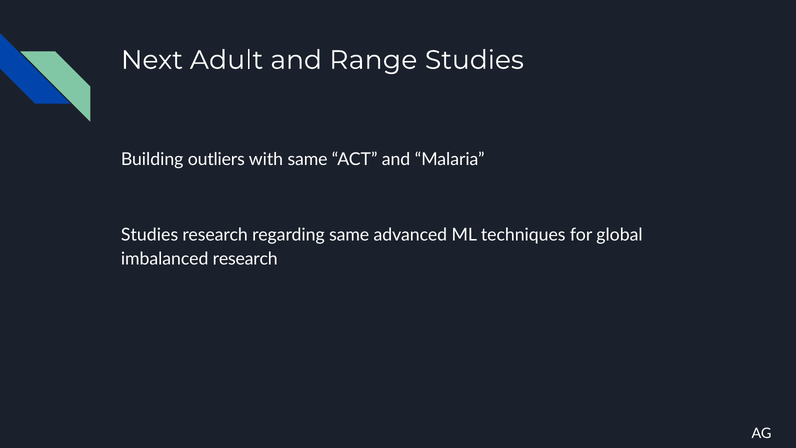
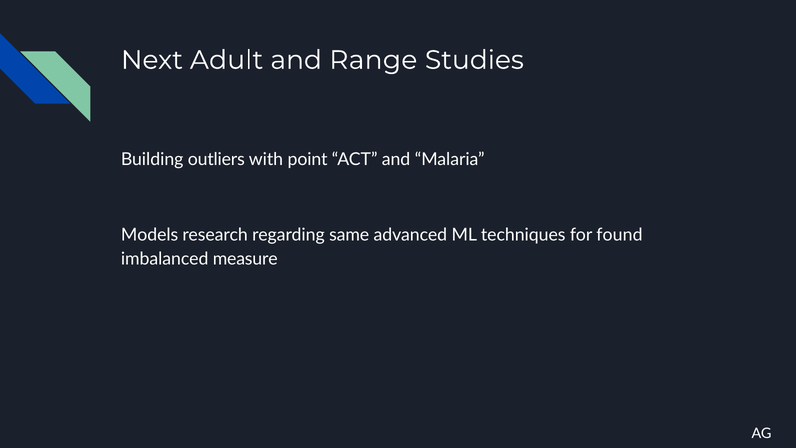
with same: same -> point
Studies at (150, 235): Studies -> Models
global: global -> found
imbalanced research: research -> measure
